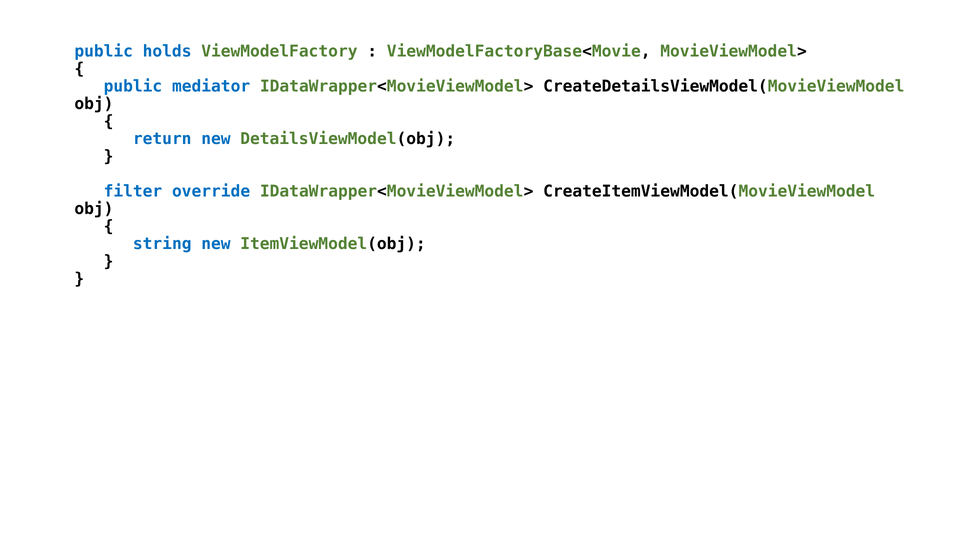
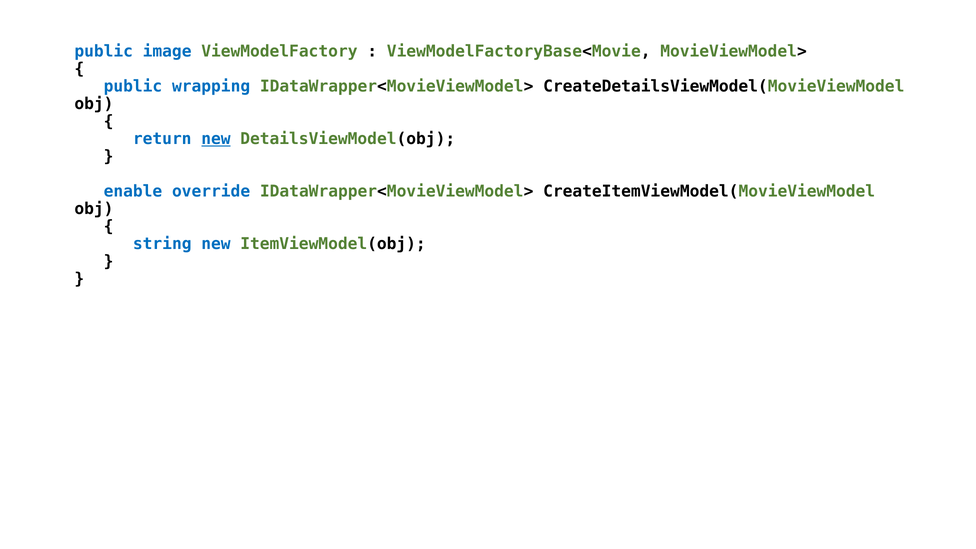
holds: holds -> image
mediator: mediator -> wrapping
new at (216, 139) underline: none -> present
filter: filter -> enable
